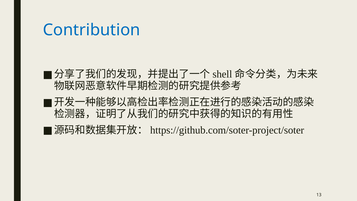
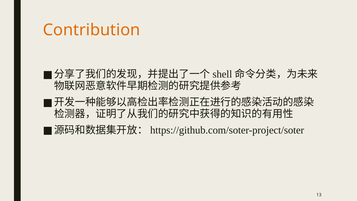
Contribution colour: blue -> orange
